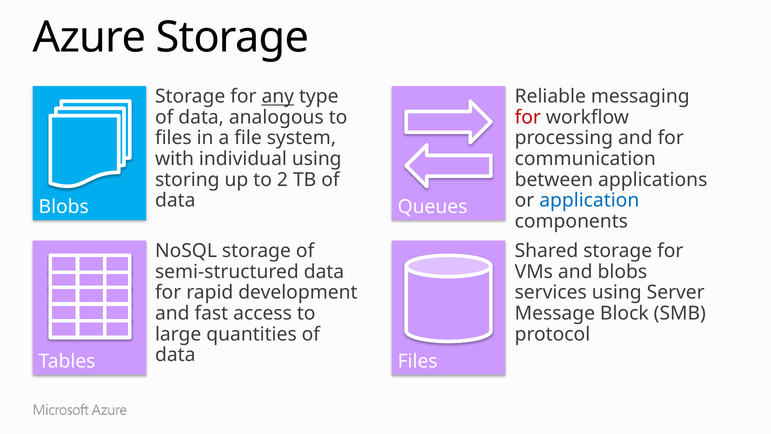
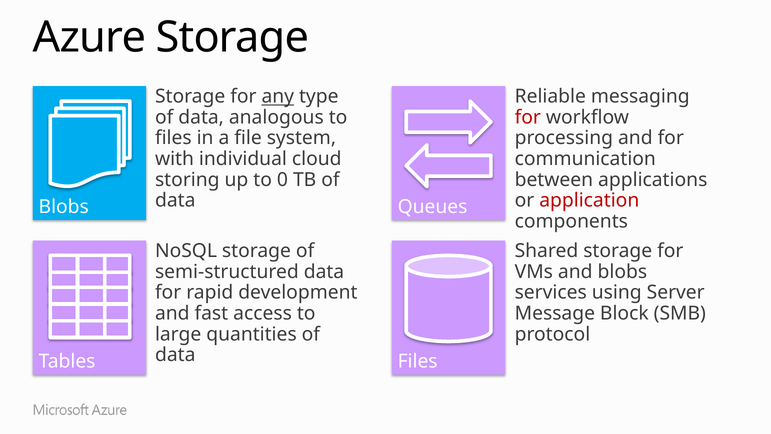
individual using: using -> cloud
2: 2 -> 0
application colour: blue -> red
